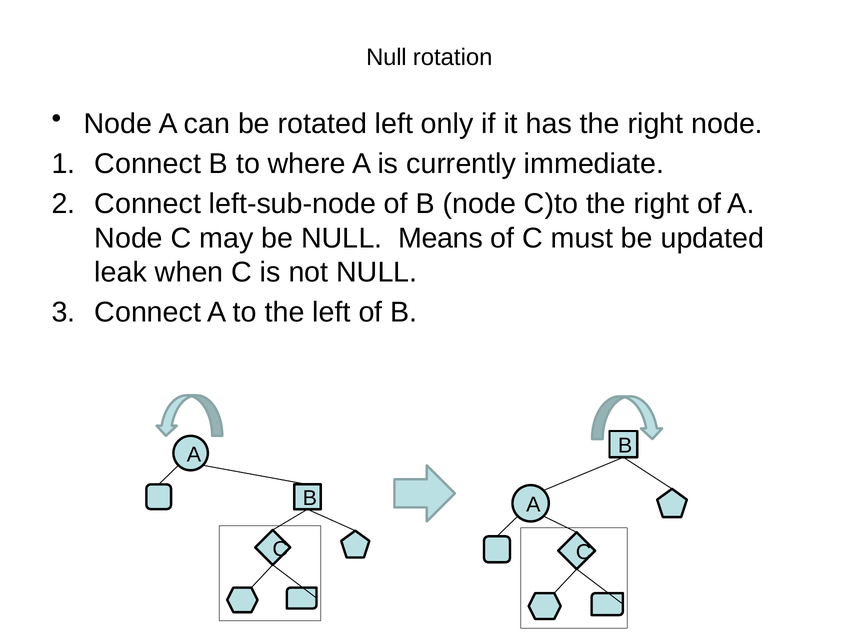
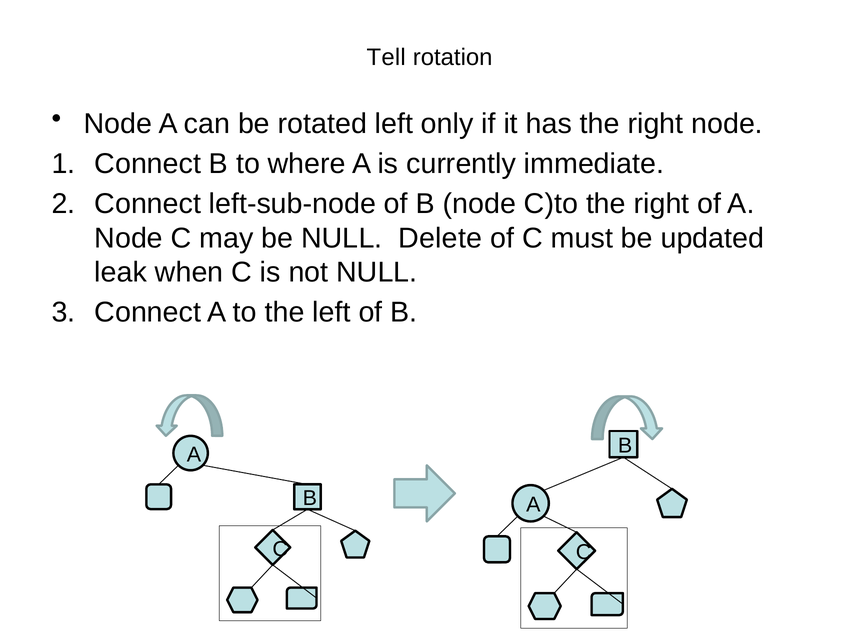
Null at (386, 57): Null -> Tell
Means: Means -> Delete
